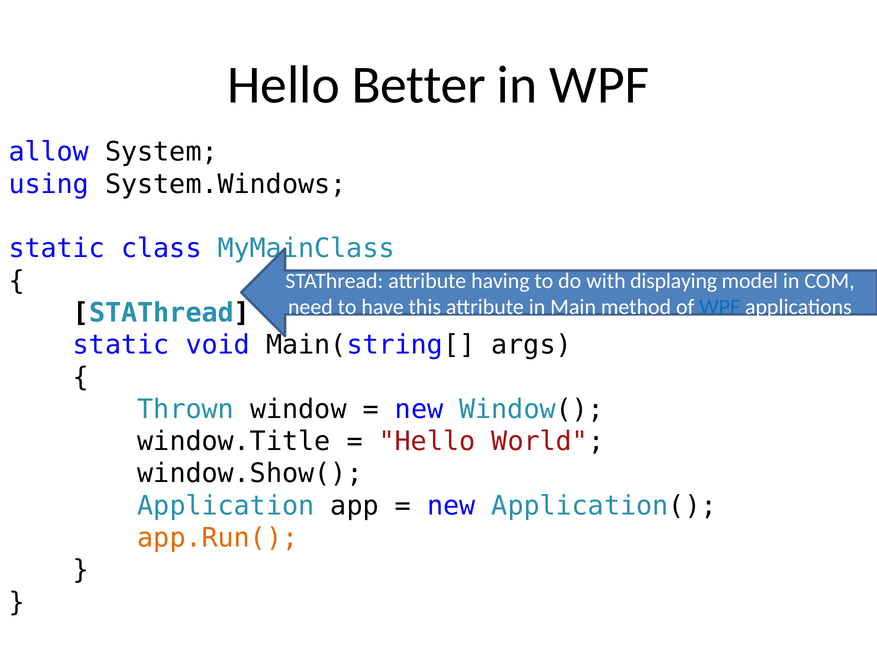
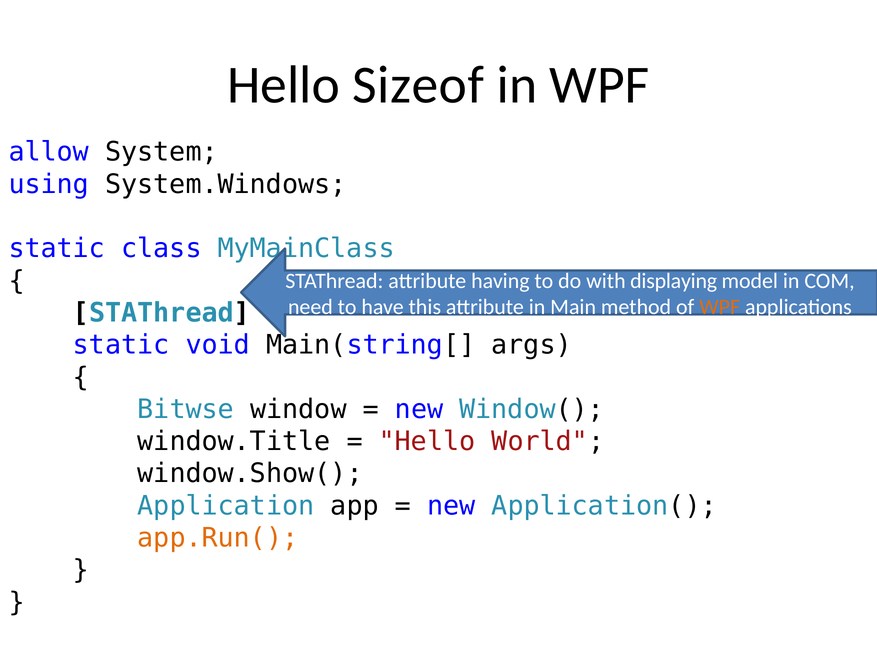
Better: Better -> Sizeof
WPF at (720, 307) colour: blue -> orange
Thrown: Thrown -> Bitwse
